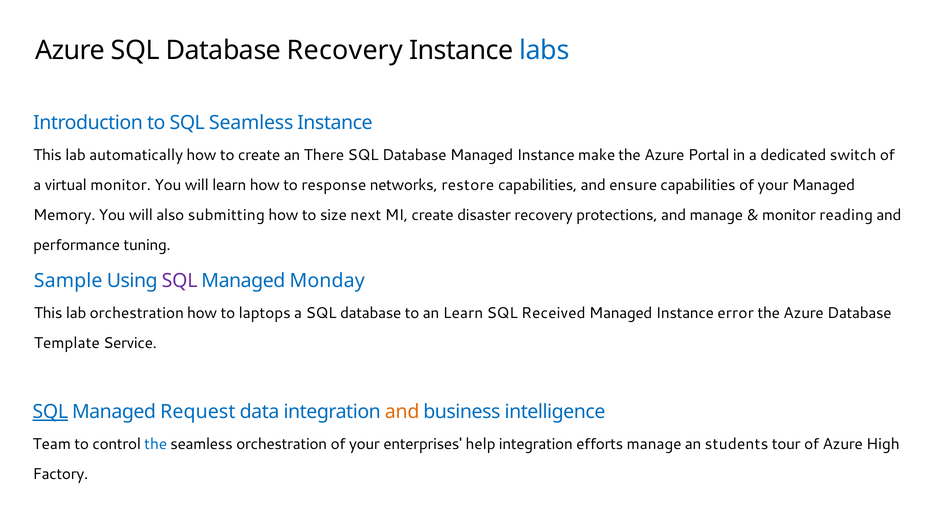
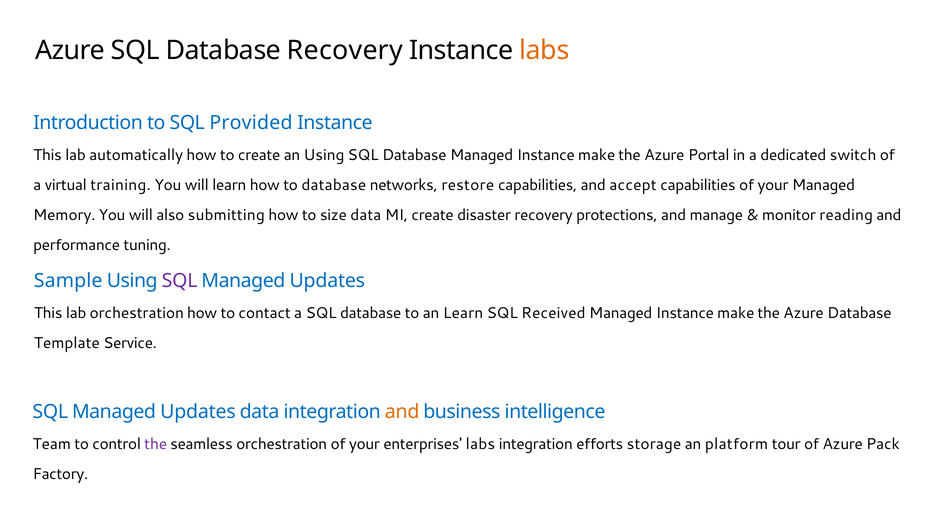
labs at (544, 51) colour: blue -> orange
SQL Seamless: Seamless -> Provided
an There: There -> Using
virtual monitor: monitor -> training
to response: response -> database
ensure: ensure -> accept
size next: next -> data
Monday at (327, 281): Monday -> Updates
laptops: laptops -> contact
error at (736, 313): error -> make
SQL at (50, 411) underline: present -> none
Request at (198, 411): Request -> Updates
the at (156, 444) colour: blue -> purple
enterprises help: help -> labs
efforts manage: manage -> storage
students: students -> platform
High: High -> Pack
